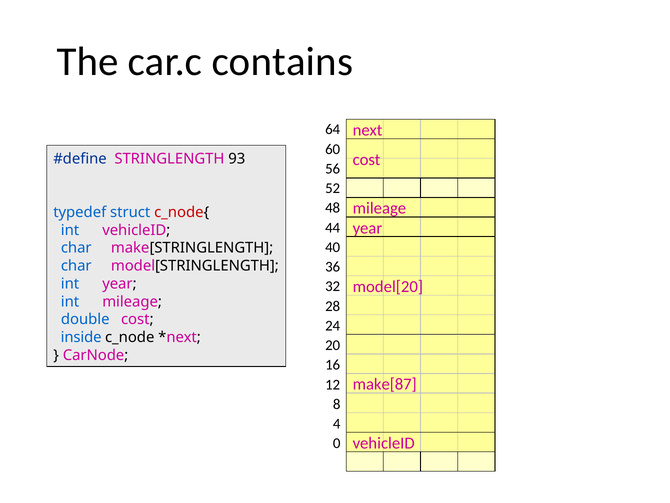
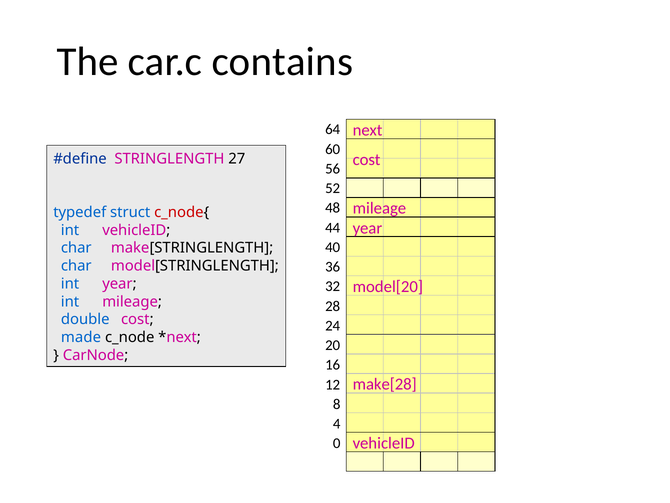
93: 93 -> 27
inside: inside -> made
make[87: make[87 -> make[28
